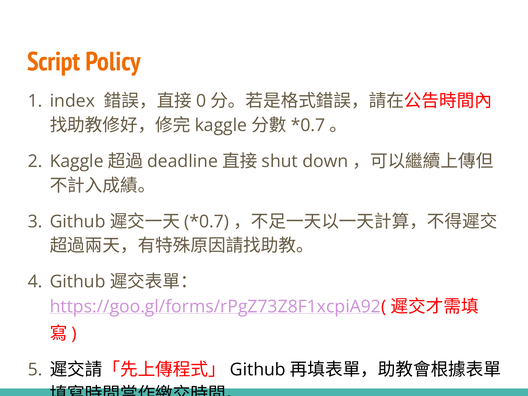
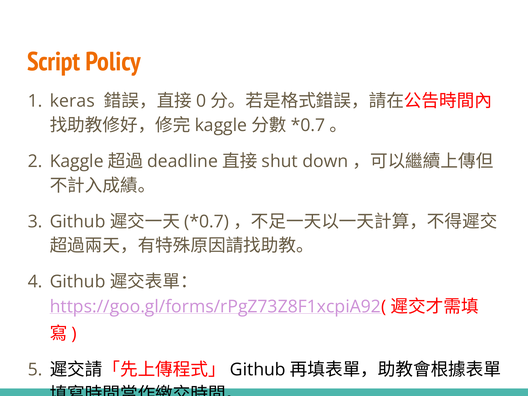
index: index -> keras
